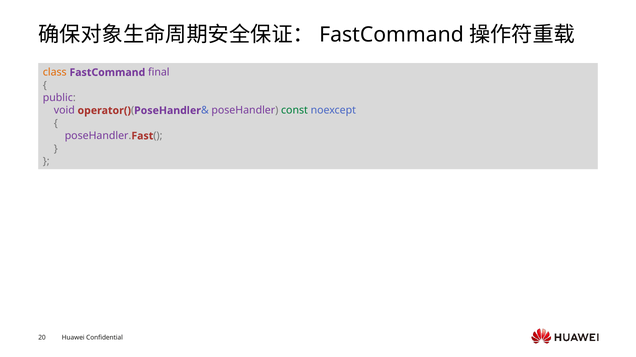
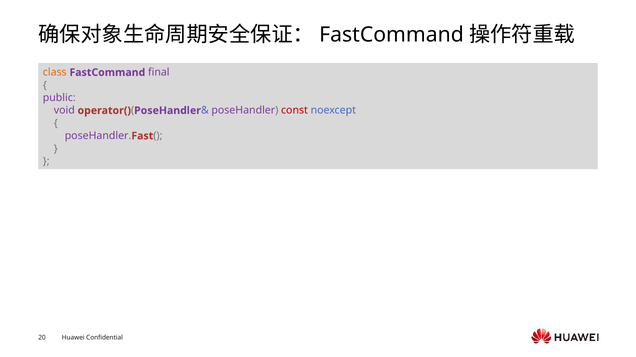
const colour: green -> red
